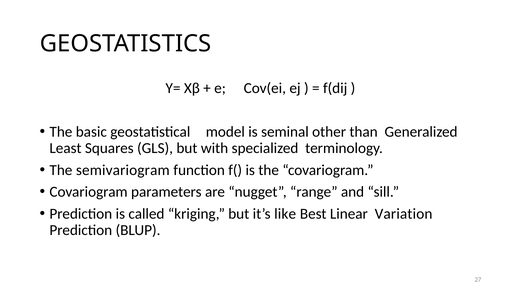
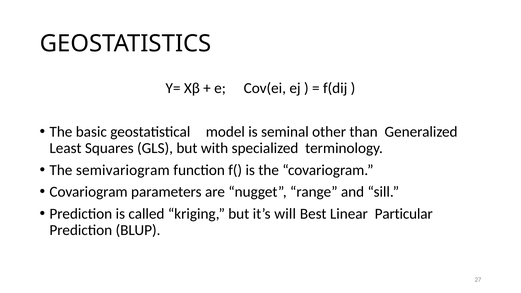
like: like -> will
Variation: Variation -> Particular
